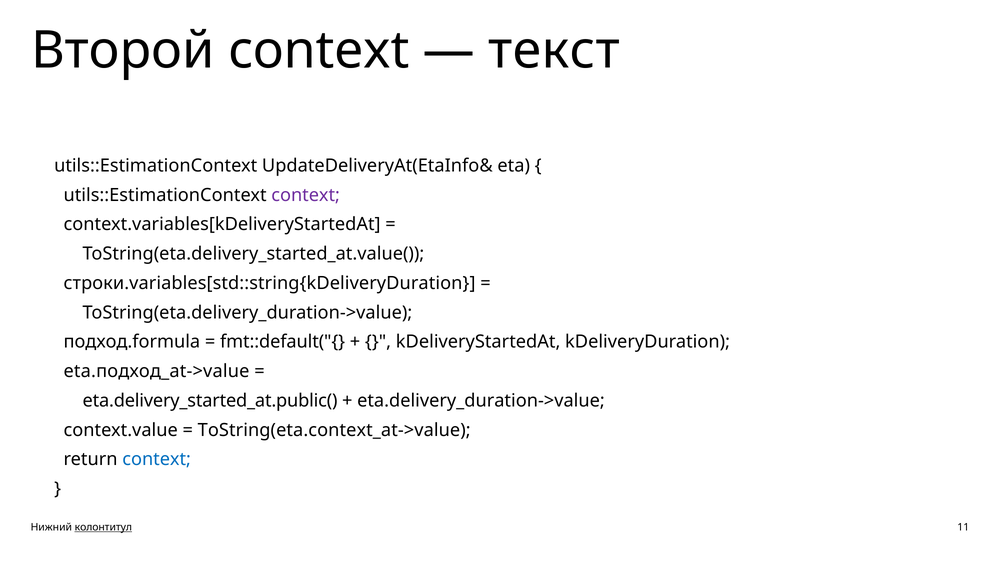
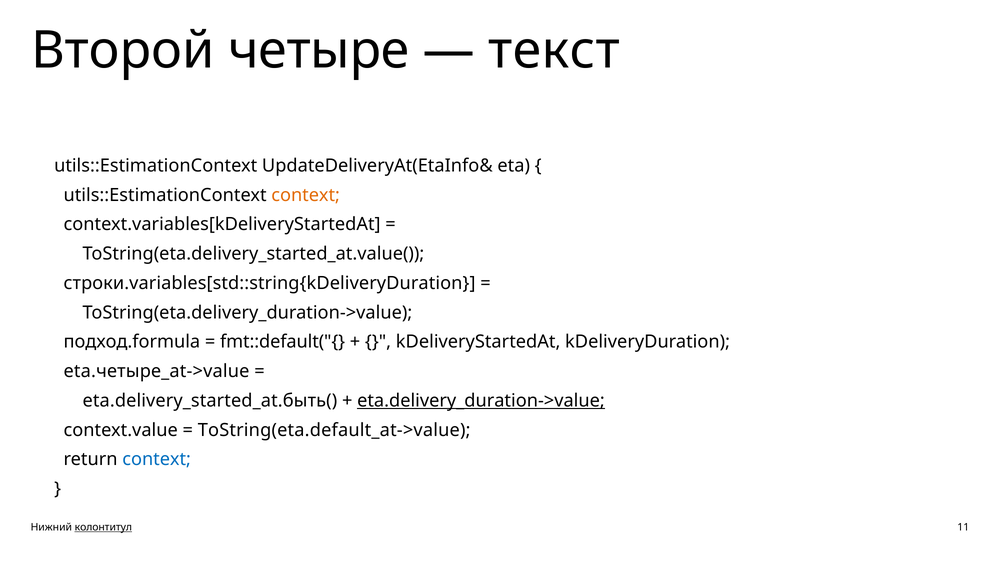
Второй context: context -> четыре
context at (306, 195) colour: purple -> orange
eta.подход_at->value: eta.подход_at->value -> eta.четыре_at->value
eta.delivery_started_at.public(: eta.delivery_started_at.public( -> eta.delivery_started_at.быть(
eta.delivery_duration->value underline: none -> present
ToString(eta.context_at->value: ToString(eta.context_at->value -> ToString(eta.default_at->value
